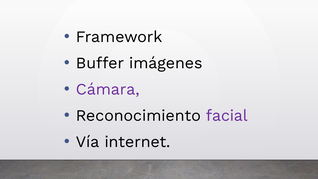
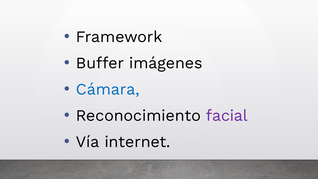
Cámara colour: purple -> blue
